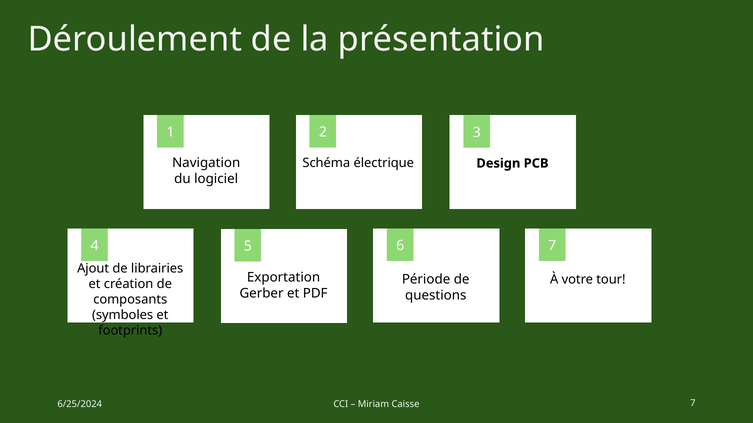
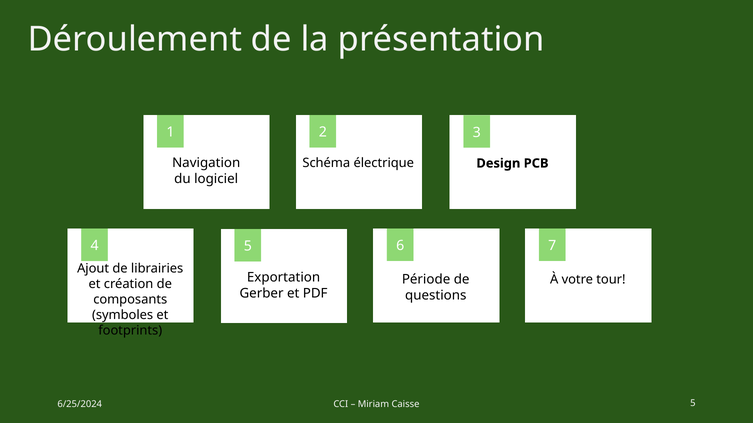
Caisse 7: 7 -> 5
